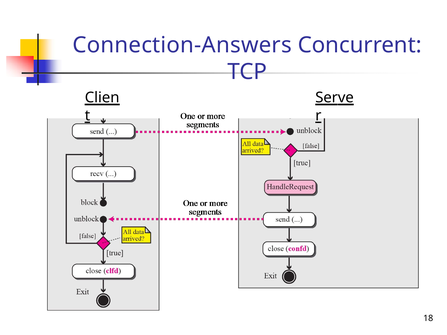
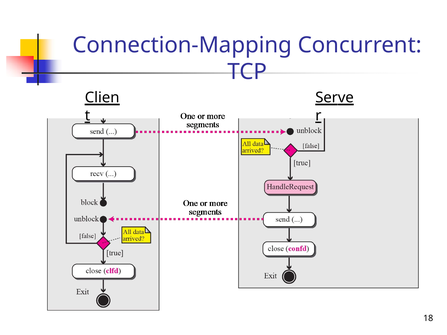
Connection-Answers: Connection-Answers -> Connection-Mapping
